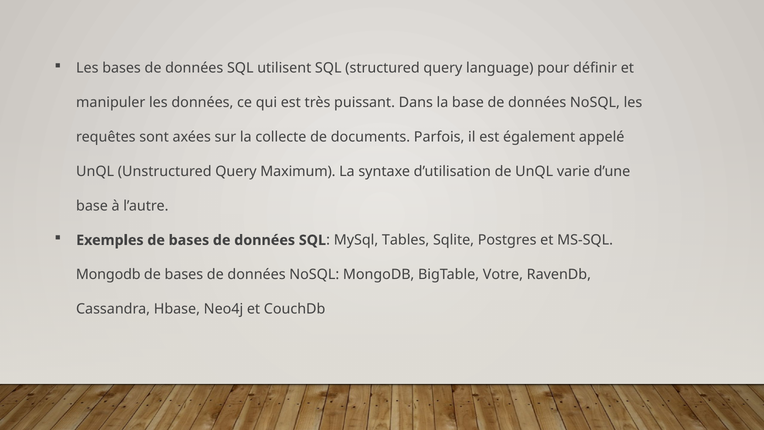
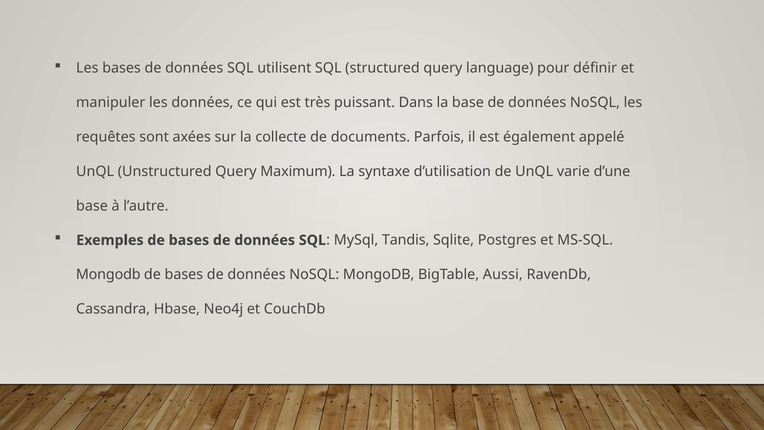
Tables: Tables -> Tandis
Votre: Votre -> Aussi
